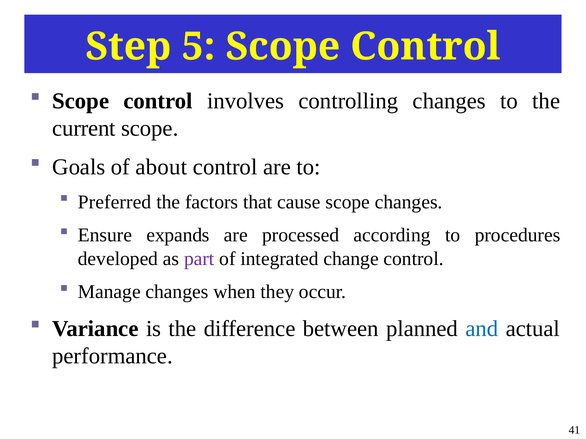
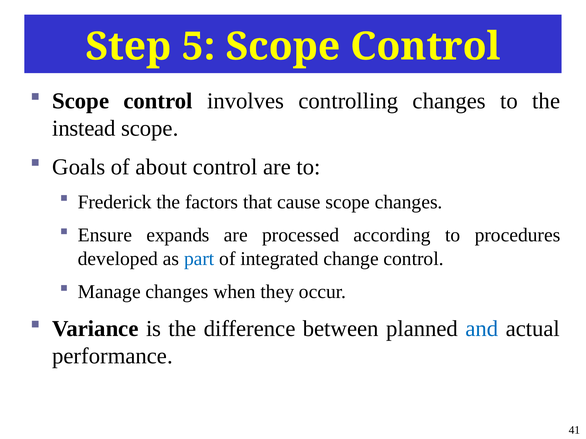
current: current -> instead
Preferred: Preferred -> Frederick
part colour: purple -> blue
